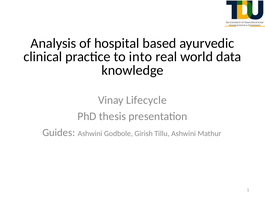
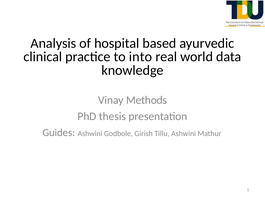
Lifecycle: Lifecycle -> Methods
